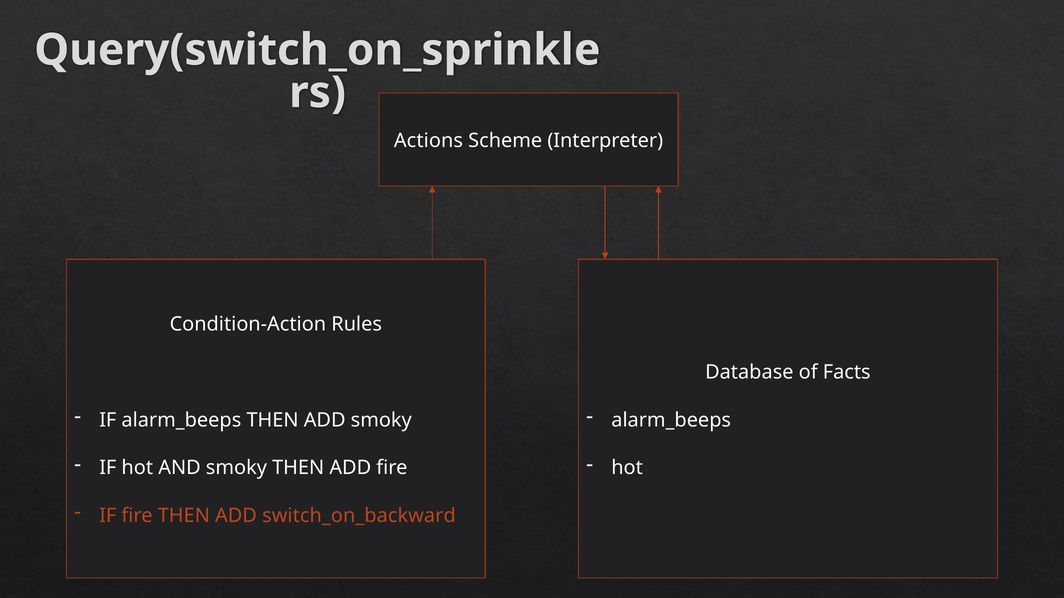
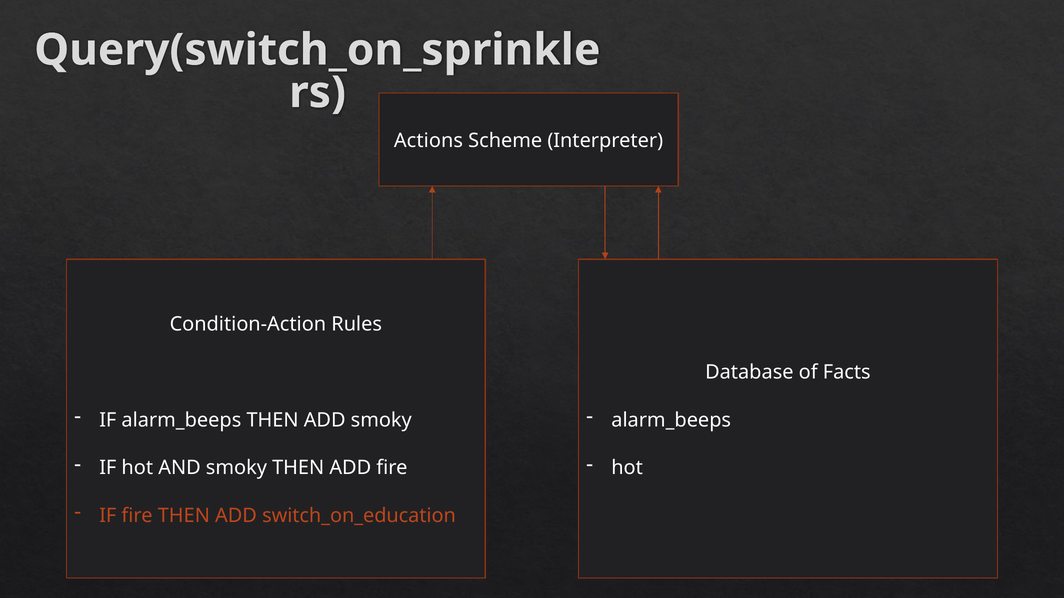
switch_on_backward: switch_on_backward -> switch_on_education
